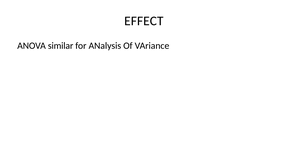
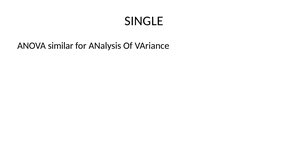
EFFECT: EFFECT -> SINGLE
